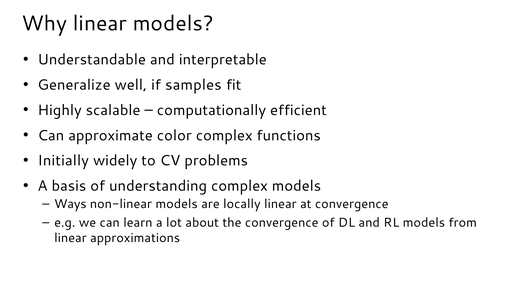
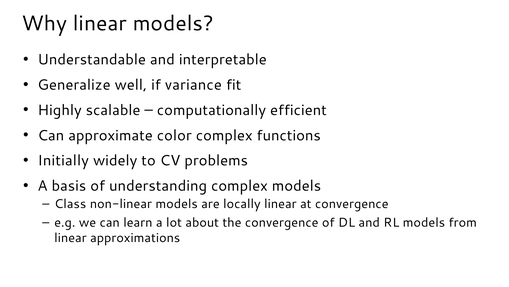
samples: samples -> variance
Ways: Ways -> Class
